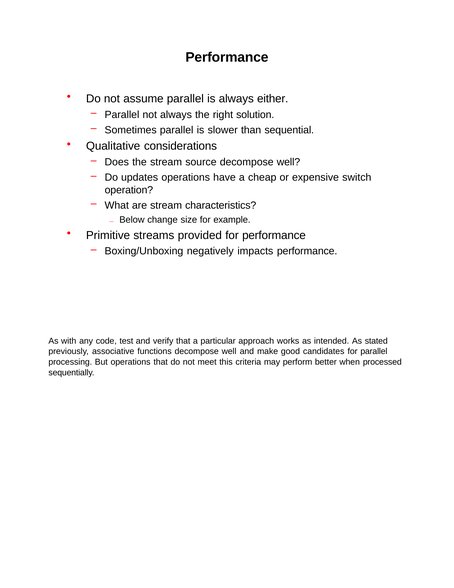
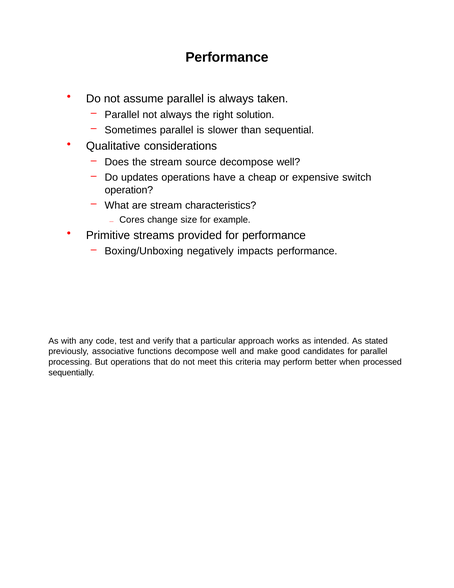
either: either -> taken
Below: Below -> Cores
